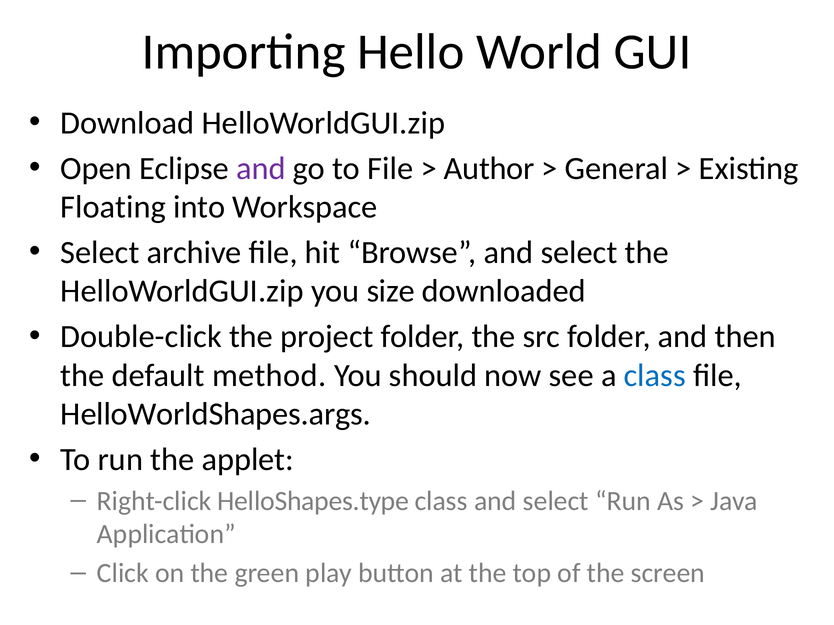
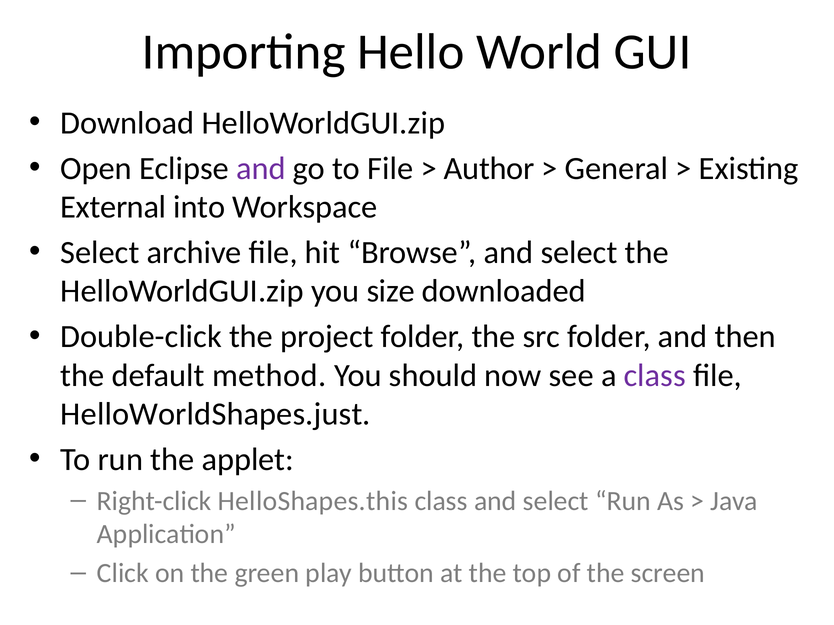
Floating: Floating -> External
class at (655, 376) colour: blue -> purple
HelloWorldShapes.args: HelloWorldShapes.args -> HelloWorldShapes.just
HelloShapes.type: HelloShapes.type -> HelloShapes.this
